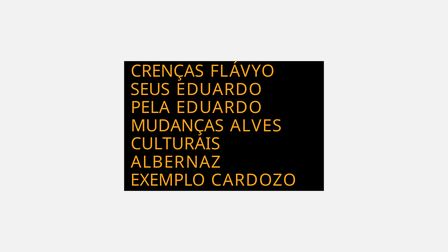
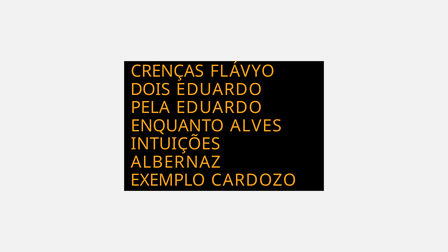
SEUS: SEUS -> DOIS
MUDANÇAS: MUDANÇAS -> ENQUANTO
CULTURAIS: CULTURAIS -> INTUIÇÕES
